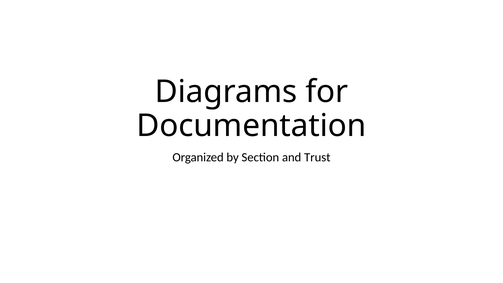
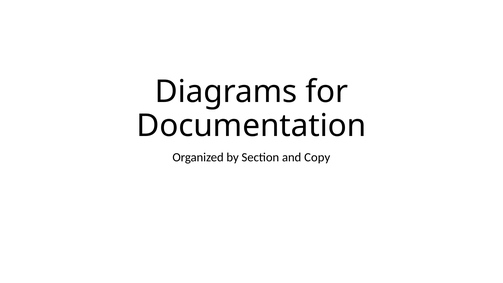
Trust: Trust -> Copy
